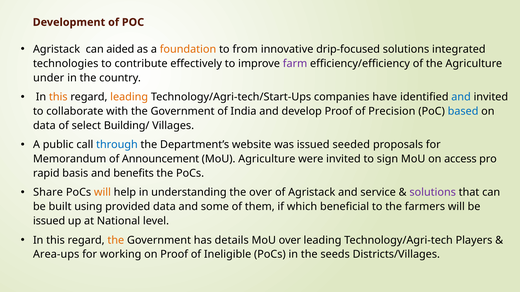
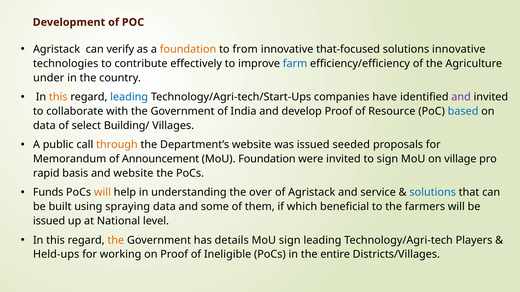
aided: aided -> verify
drip-focused: drip-focused -> that-focused
solutions integrated: integrated -> innovative
farm colour: purple -> blue
leading at (129, 97) colour: orange -> blue
and at (461, 97) colour: blue -> purple
Precision: Precision -> Resource
through colour: blue -> orange
MoU Agriculture: Agriculture -> Foundation
access: access -> village
and benefits: benefits -> website
Share: Share -> Funds
solutions at (433, 193) colour: purple -> blue
provided: provided -> spraying
MoU over: over -> sign
Area-ups: Area-ups -> Held-ups
seeds: seeds -> entire
